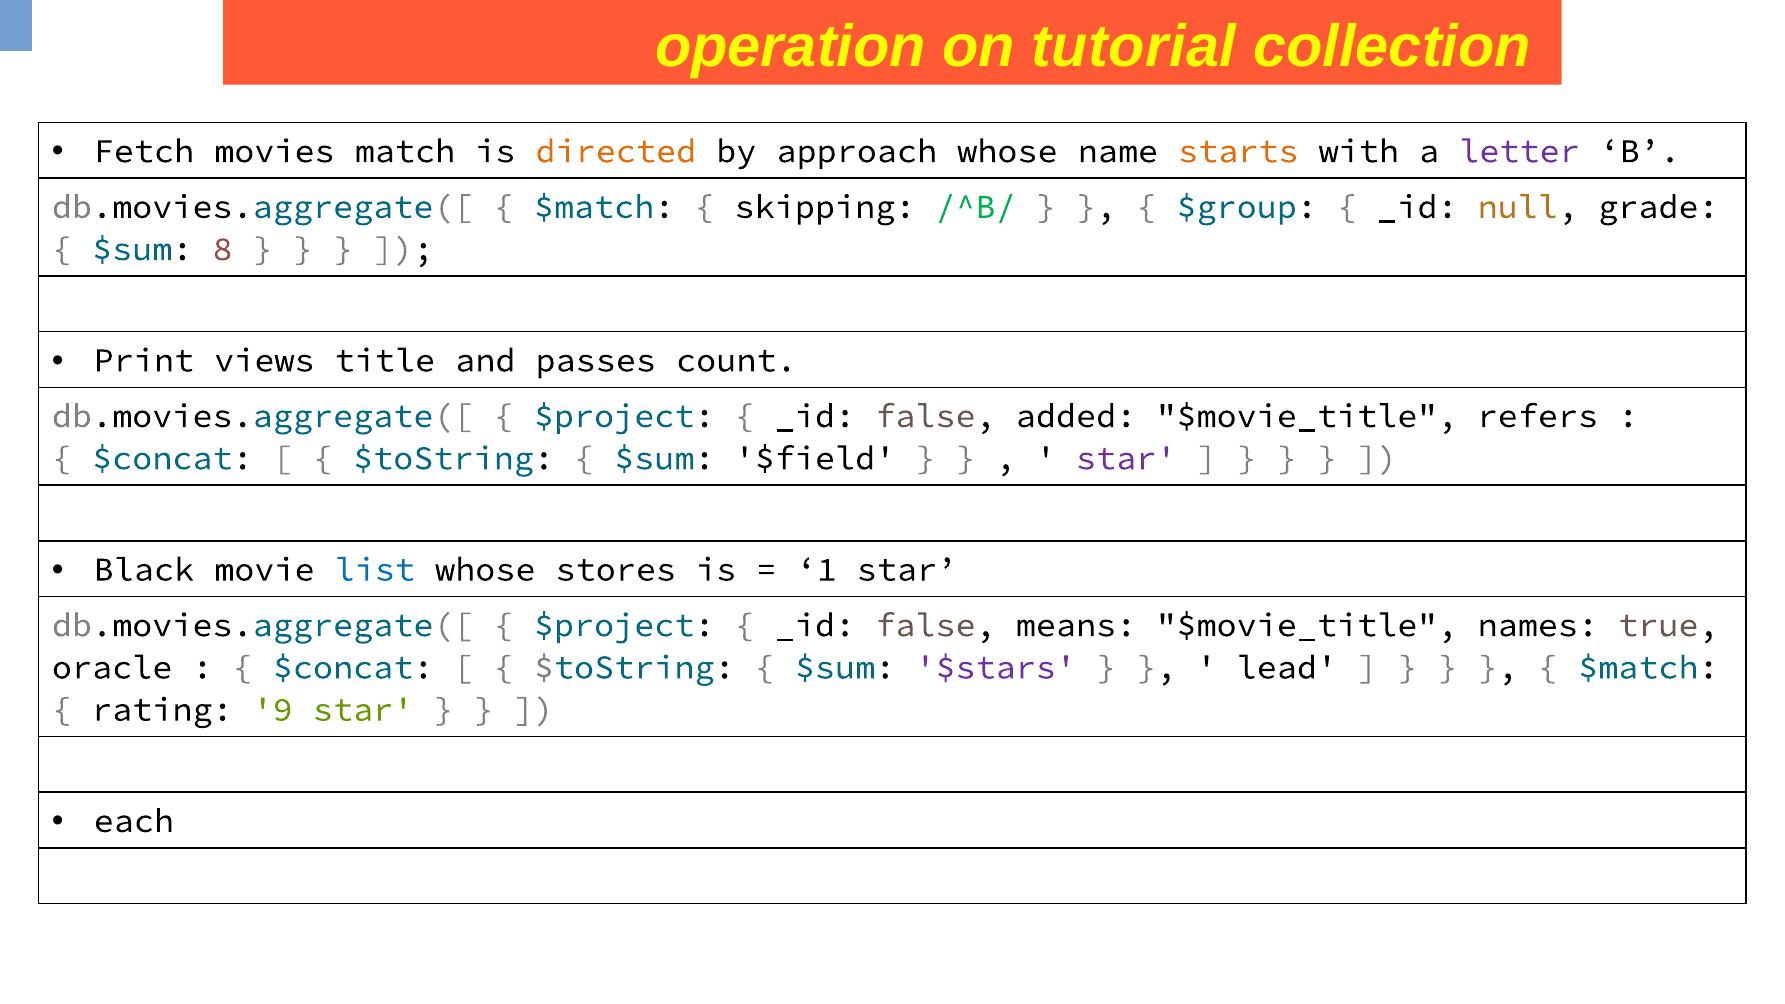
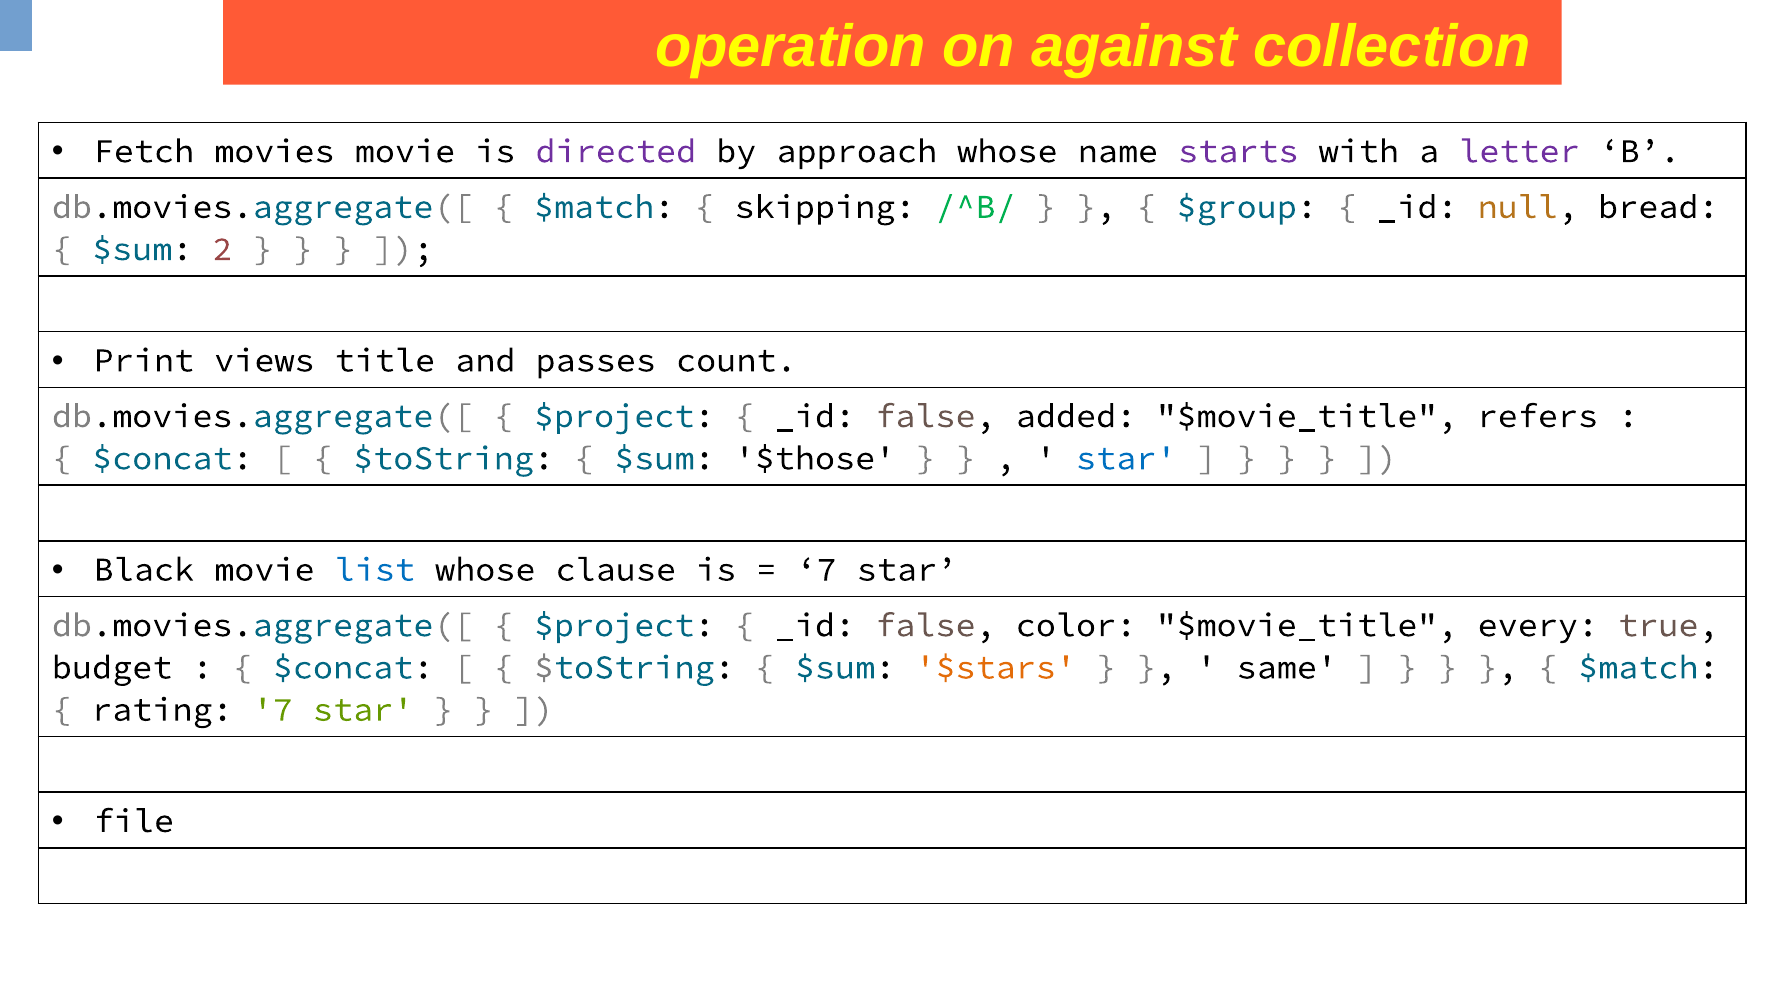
tutorial: tutorial -> against
movies match: match -> movie
directed colour: orange -> purple
starts colour: orange -> purple
grade: grade -> bread
8: 8 -> 2
$field: $field -> $those
star at (1126, 458) colour: purple -> blue
stores: stores -> clause
1 at (817, 570): 1 -> 7
means: means -> color
names: names -> every
oracle: oracle -> budget
$stars colour: purple -> orange
lead: lead -> same
rating 9: 9 -> 7
each: each -> file
